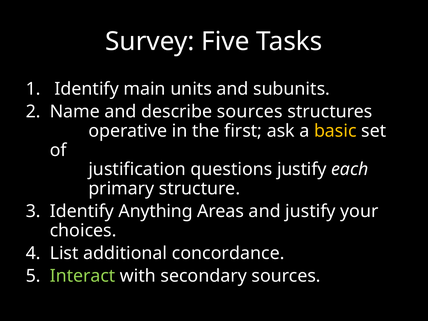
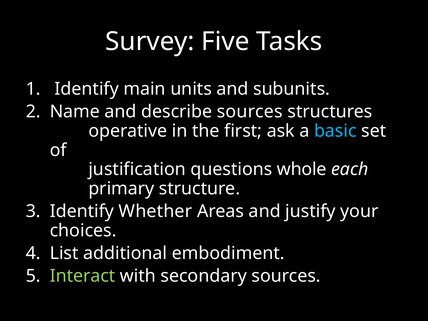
basic colour: yellow -> light blue
questions justify: justify -> whole
Anything: Anything -> Whether
concordance: concordance -> embodiment
